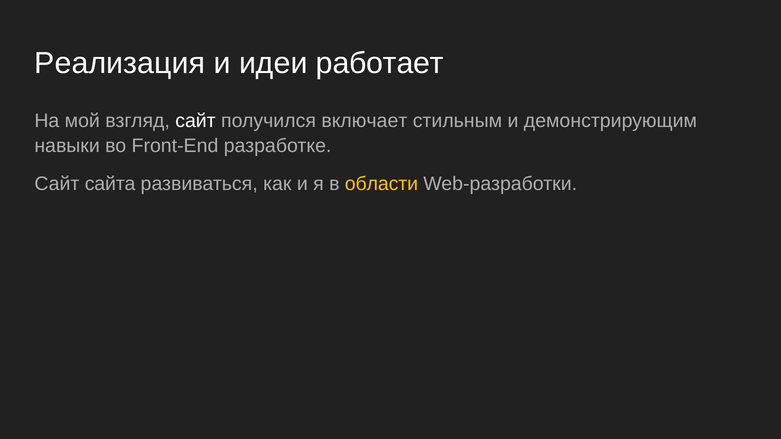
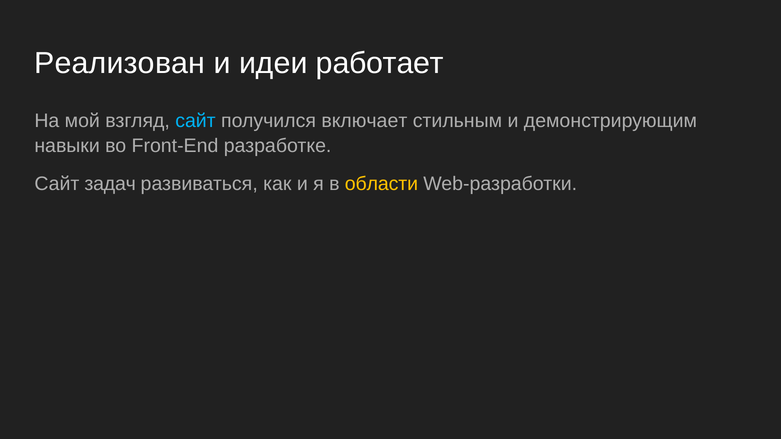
Реализация: Реализация -> Реализован
сайт at (195, 121) colour: white -> light blue
сайта: сайта -> задач
